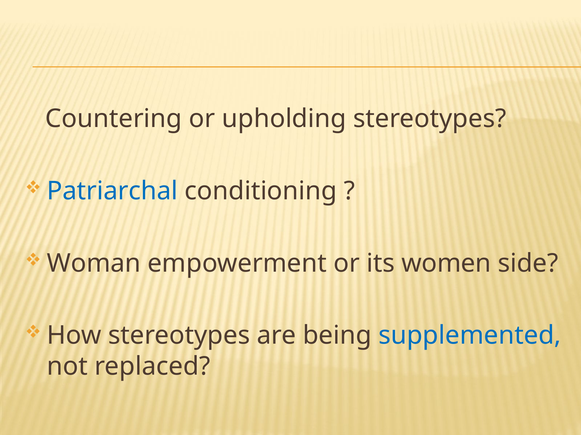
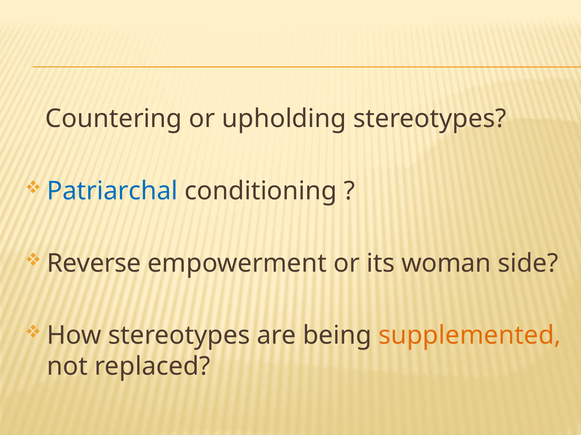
Woman: Woman -> Reverse
women: women -> woman
supplemented colour: blue -> orange
